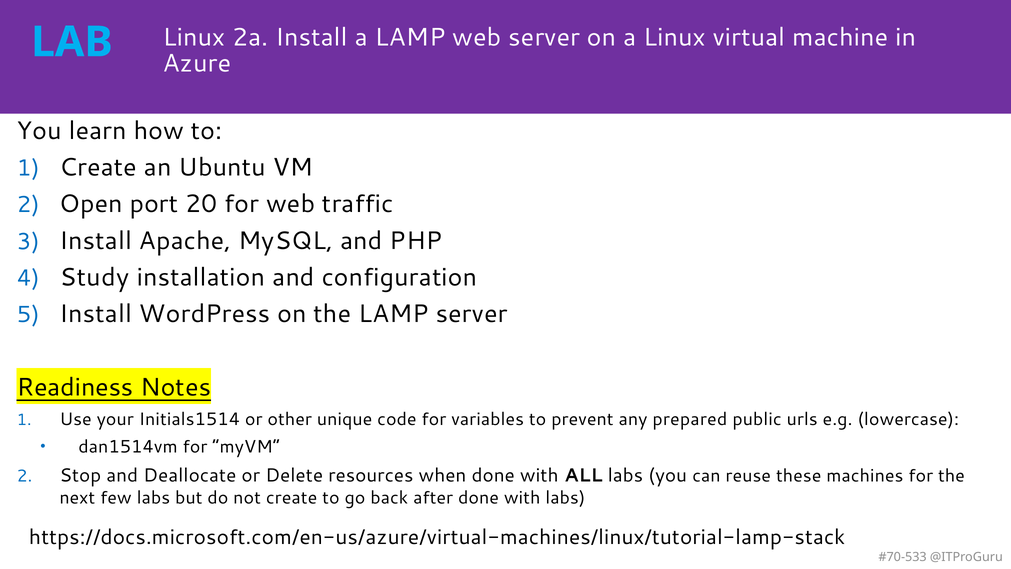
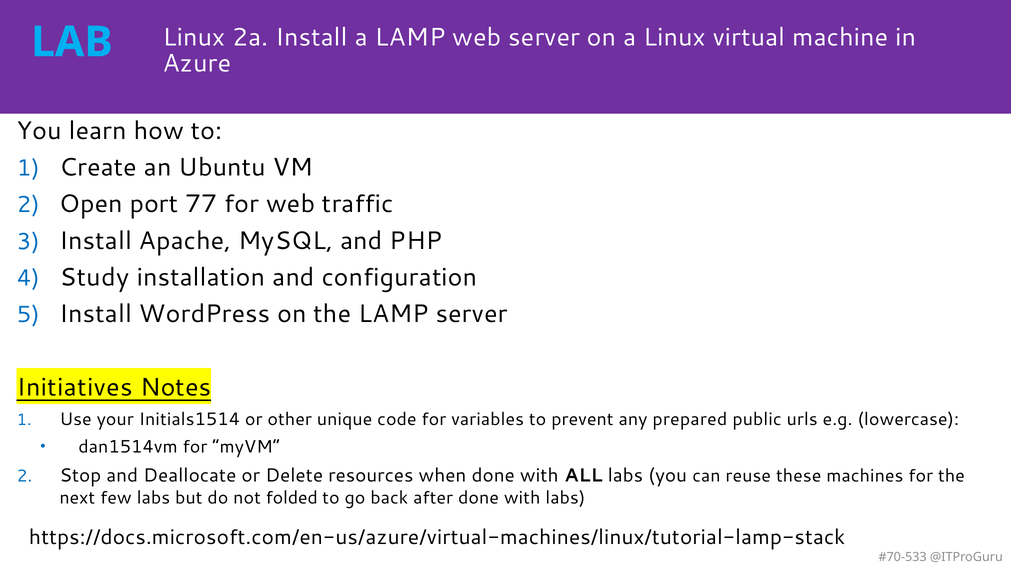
20: 20 -> 77
Readiness: Readiness -> Initiatives
not create: create -> folded
